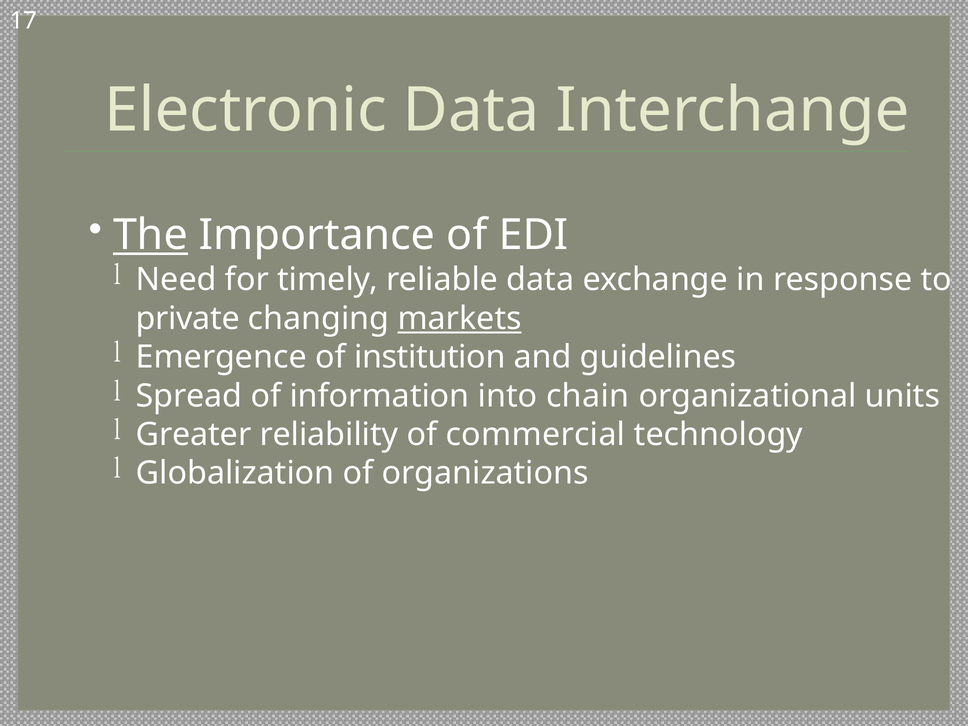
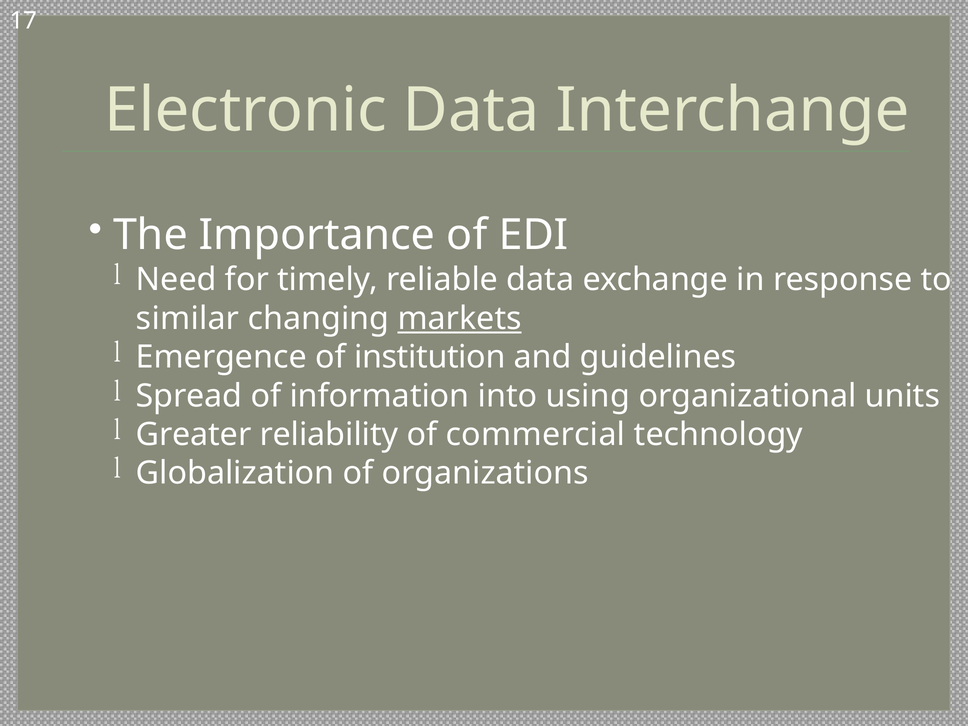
The underline: present -> none
private: private -> similar
chain: chain -> using
